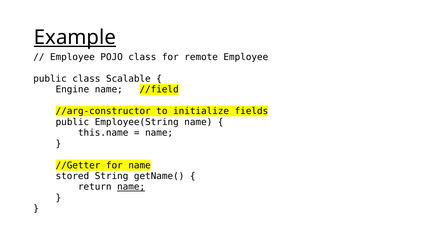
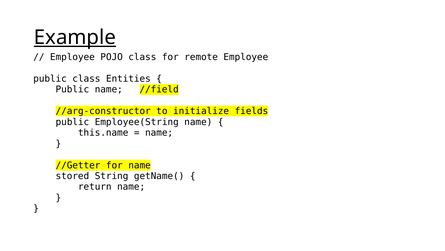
Scalable: Scalable -> Entities
Engine at (72, 89): Engine -> Public
name at (131, 186) underline: present -> none
